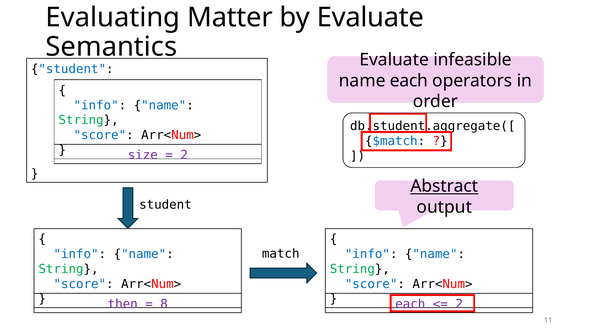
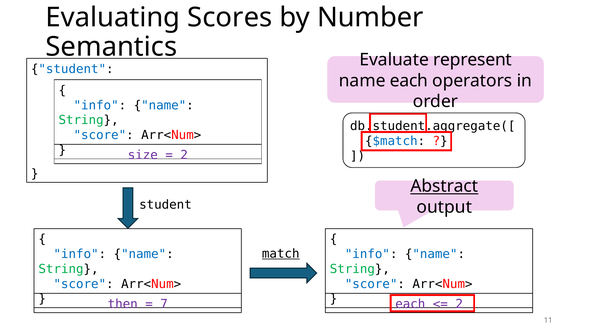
Matter: Matter -> Scores
by Evaluate: Evaluate -> Number
infeasible: infeasible -> represent
match underline: none -> present
8: 8 -> 7
